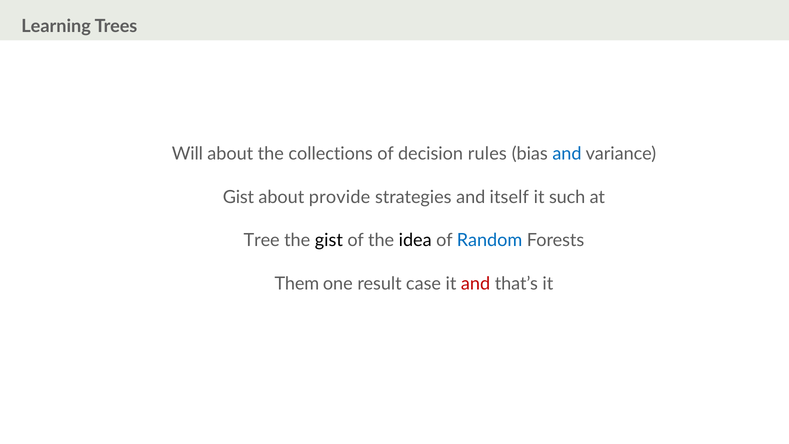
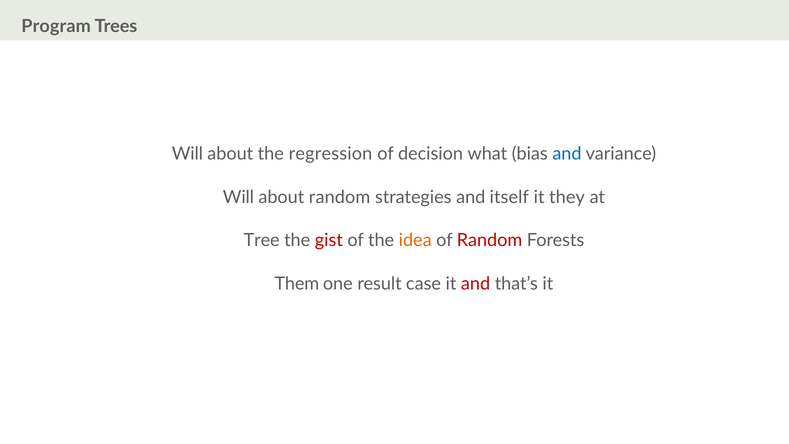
Learning: Learning -> Program
collections: collections -> regression
rules: rules -> what
Gist at (238, 197): Gist -> Will
about provide: provide -> random
such: such -> they
gist at (329, 240) colour: black -> red
idea colour: black -> orange
Random at (490, 240) colour: blue -> red
